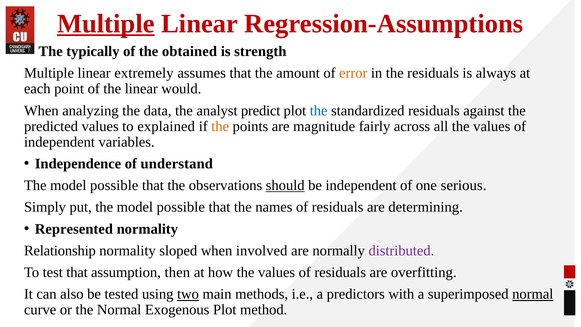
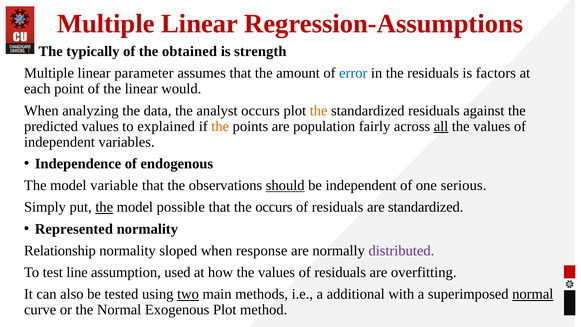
Multiple at (106, 24) underline: present -> none
extremely: extremely -> parameter
error colour: orange -> blue
always: always -> factors
analyst predict: predict -> occurs
the at (319, 110) colour: blue -> orange
magnitude: magnitude -> population
all underline: none -> present
understand: understand -> endogenous
possible at (114, 185): possible -> variable
the at (104, 207) underline: none -> present
the names: names -> occurs
are determining: determining -> standardized
involved: involved -> response
test that: that -> line
then: then -> used
predictors: predictors -> additional
